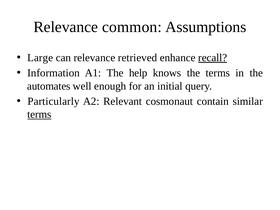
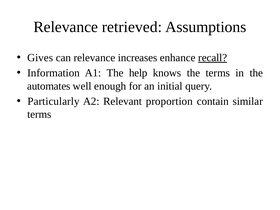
common: common -> retrieved
Large: Large -> Gives
retrieved: retrieved -> increases
cosmonaut: cosmonaut -> proportion
terms at (39, 114) underline: present -> none
